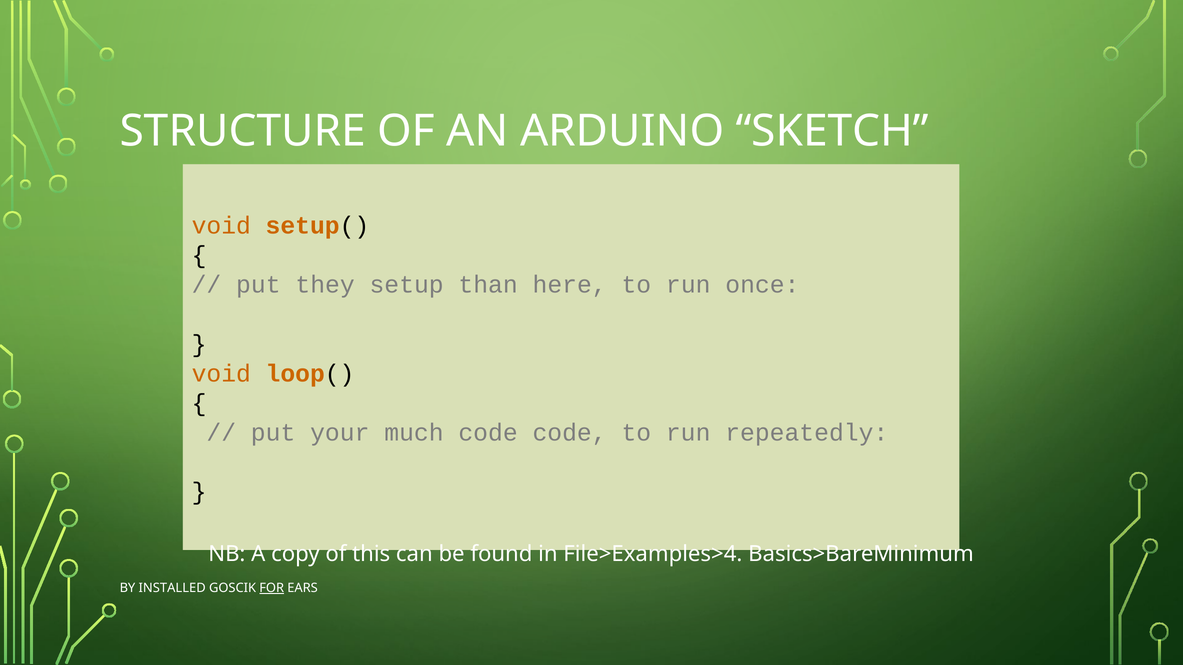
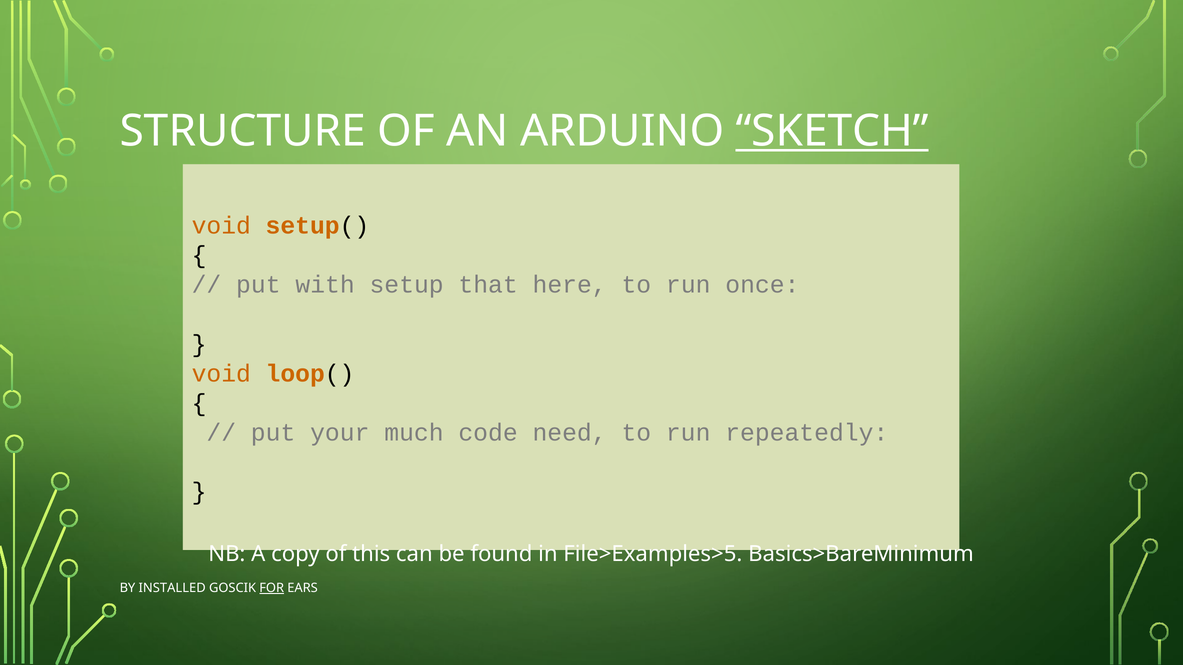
SKETCH underline: none -> present
they: they -> with
than: than -> that
code code: code -> need
File>Examples>4: File>Examples>4 -> File>Examples>5
